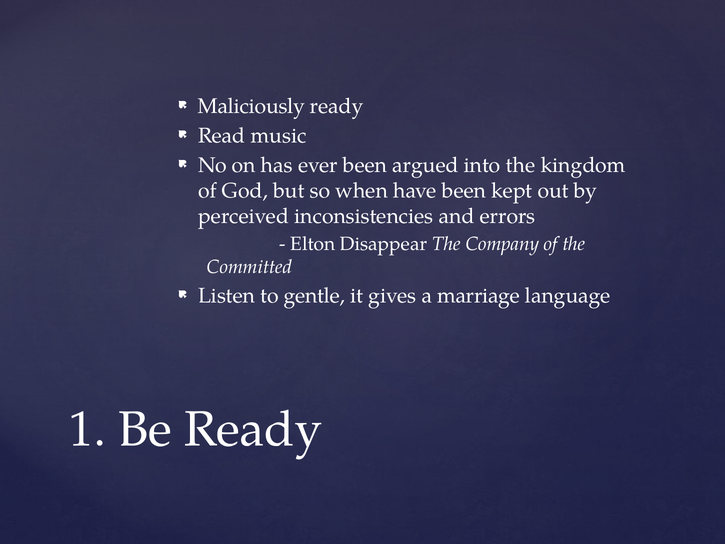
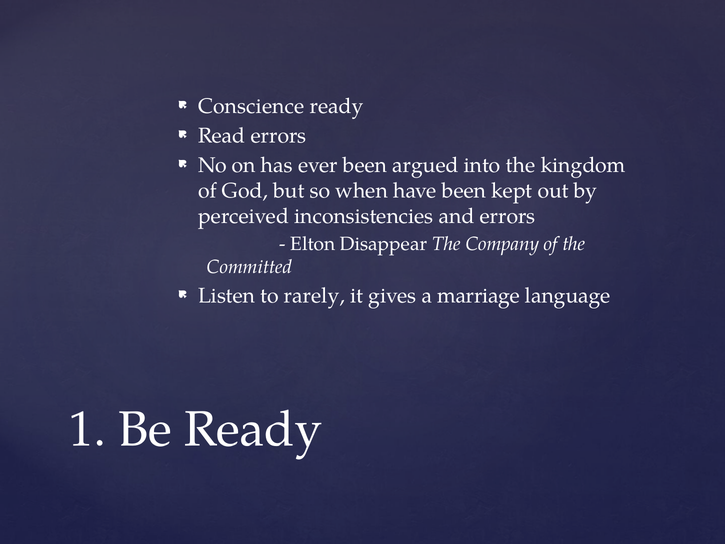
Maliciously: Maliciously -> Conscience
Read music: music -> errors
gentle: gentle -> rarely
